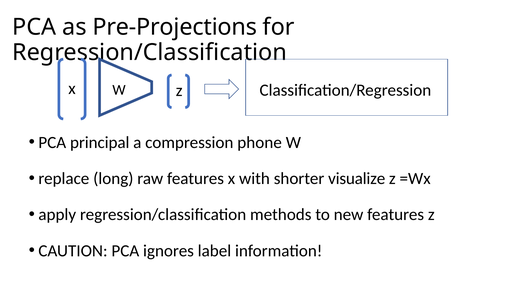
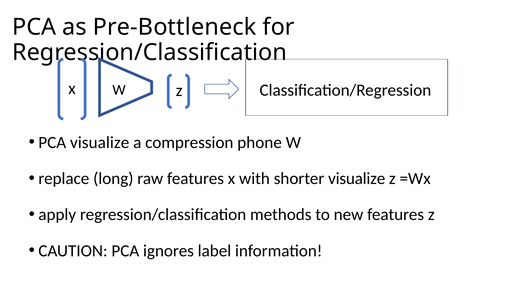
Pre-Projections: Pre-Projections -> Pre-Bottleneck
PCA principal: principal -> visualize
